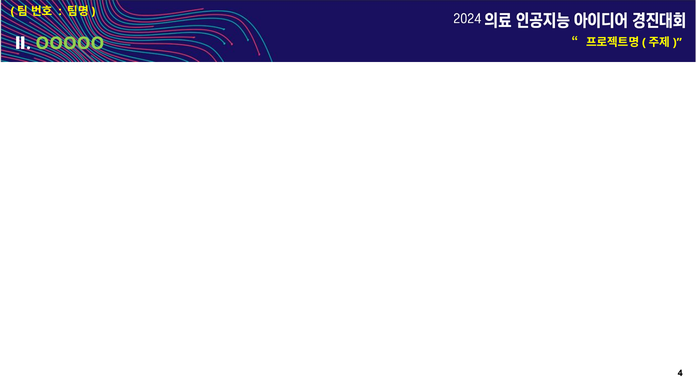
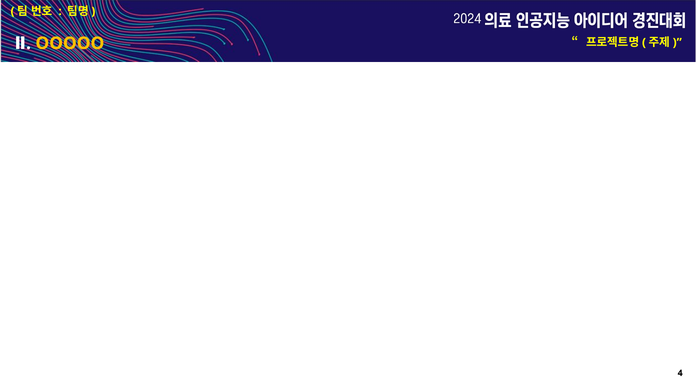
OOOOO colour: light green -> yellow
